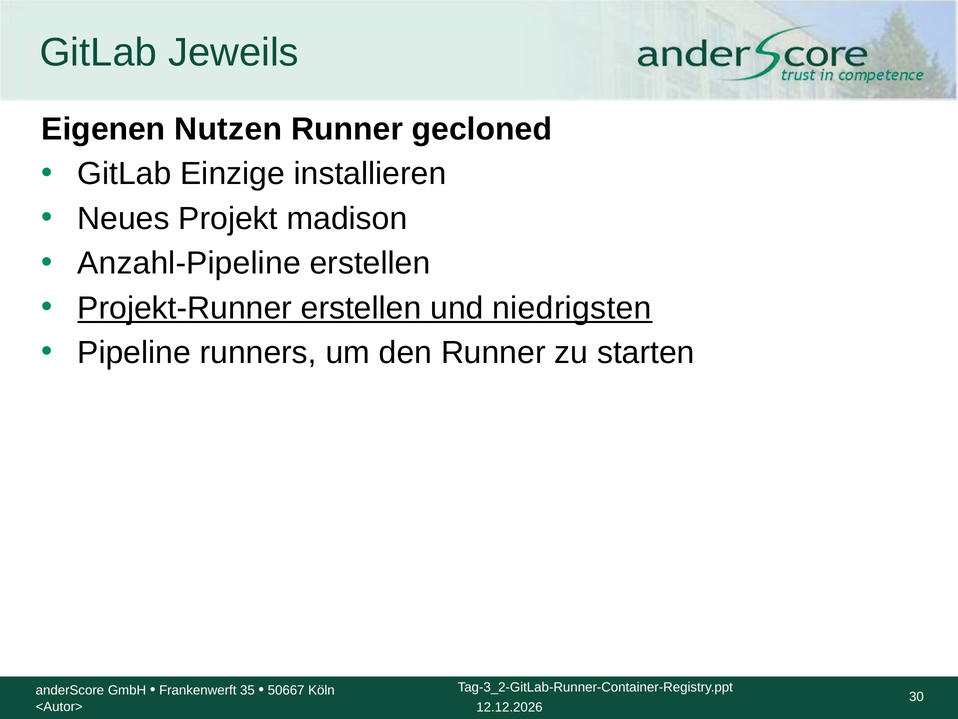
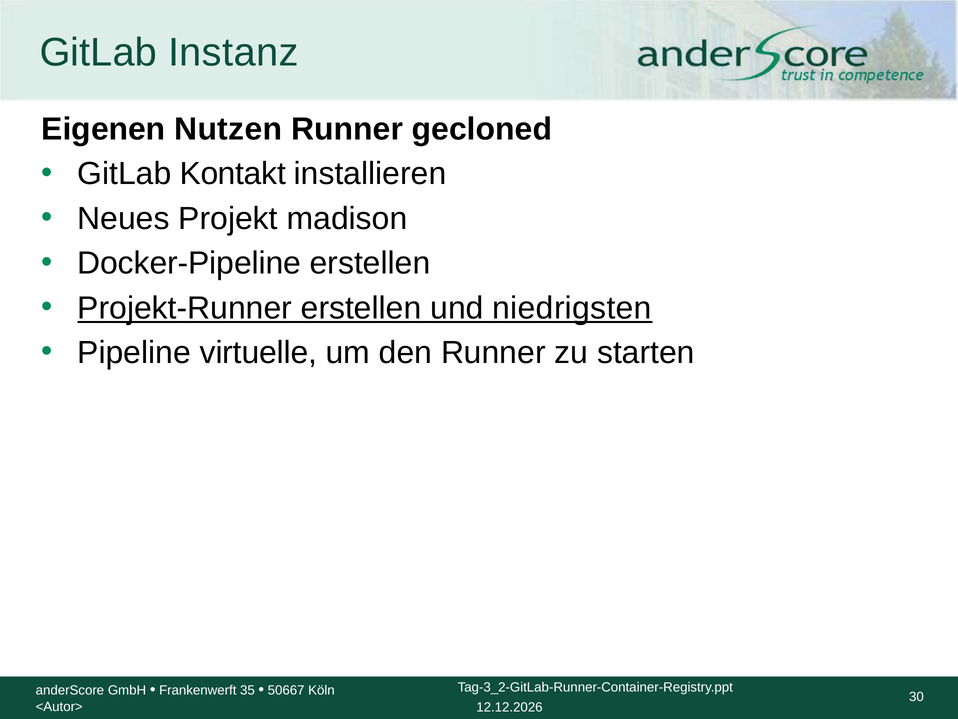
Jeweils: Jeweils -> Instanz
Einzige: Einzige -> Kontakt
Anzahl-Pipeline: Anzahl-Pipeline -> Docker-Pipeline
runners: runners -> virtuelle
